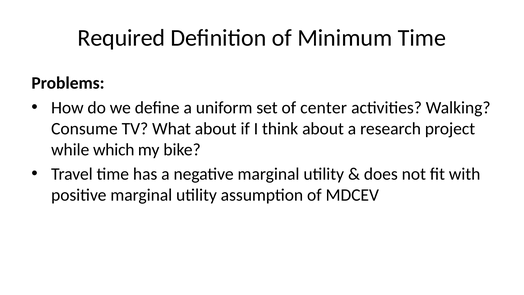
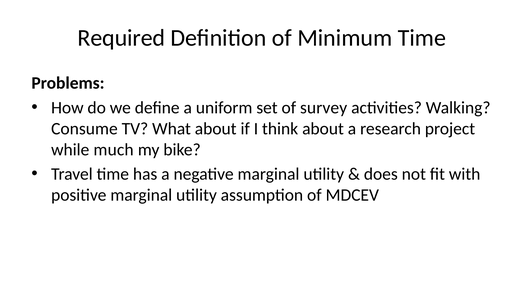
center: center -> survey
which: which -> much
